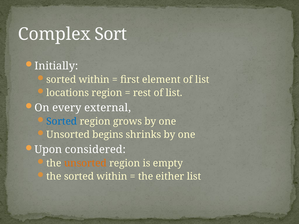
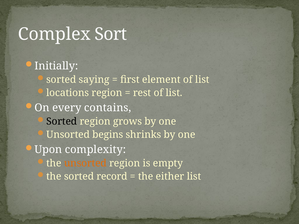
within at (94, 80): within -> saying
external: external -> contains
Sorted at (62, 122) colour: blue -> black
considered: considered -> complexity
the sorted within: within -> record
